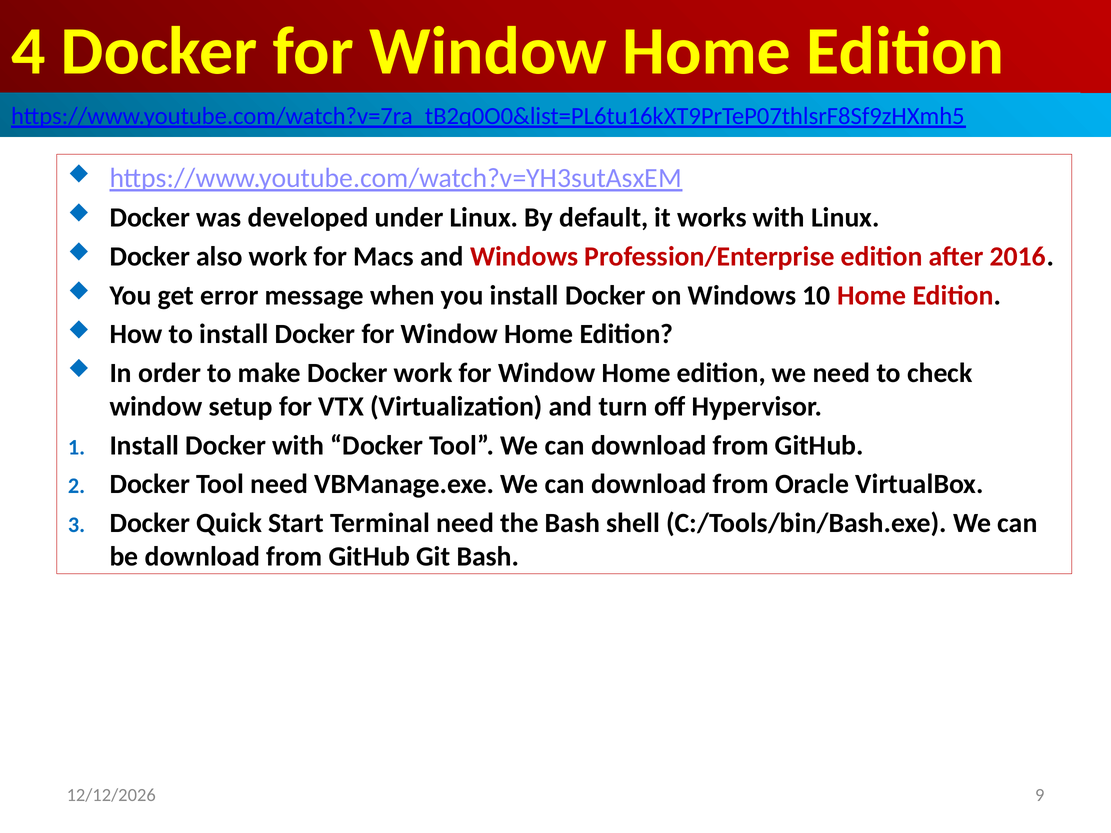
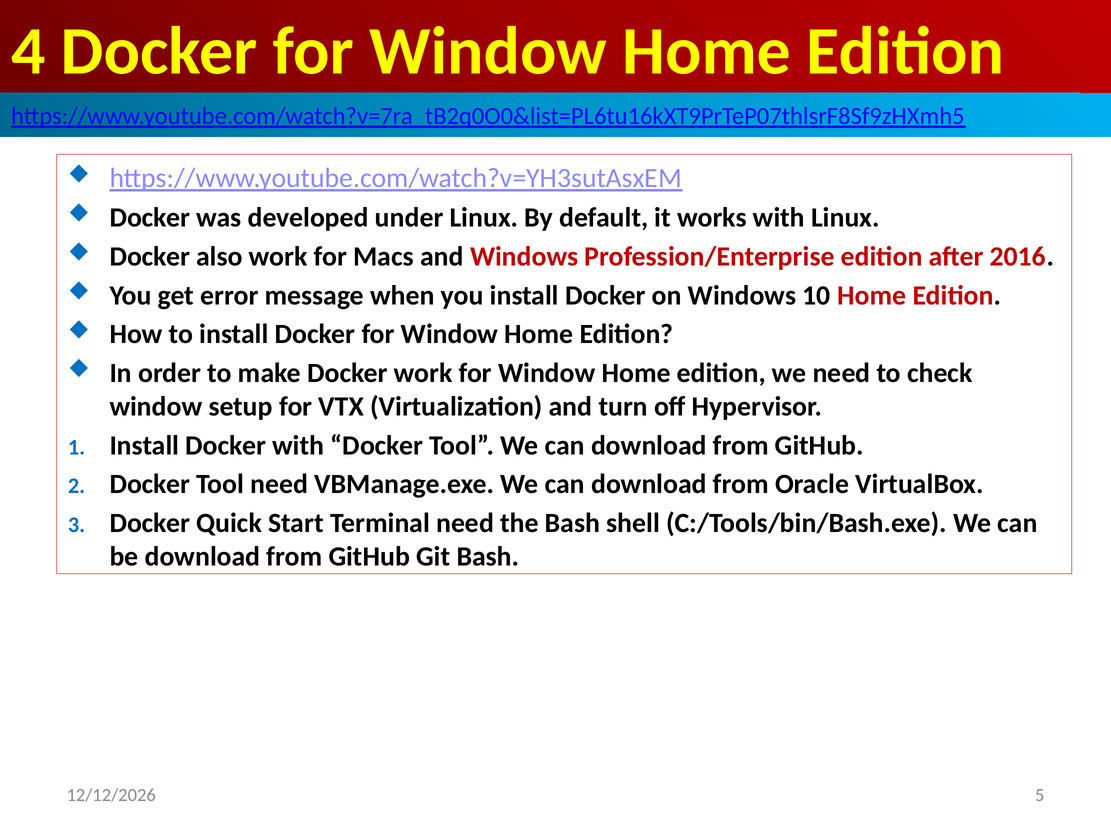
9: 9 -> 5
